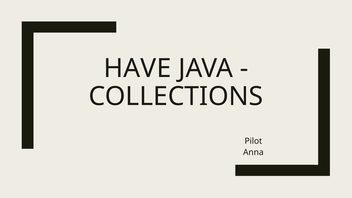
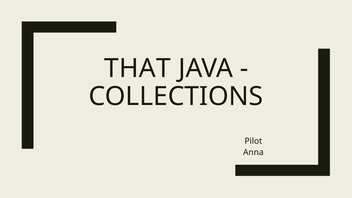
HAVE: HAVE -> THAT
